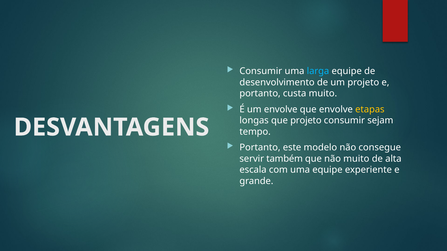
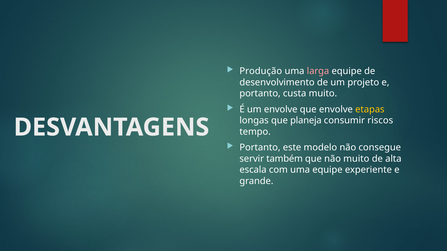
Consumir at (261, 71): Consumir -> Produção
larga colour: light blue -> pink
que projeto: projeto -> planeja
sejam: sejam -> riscos
